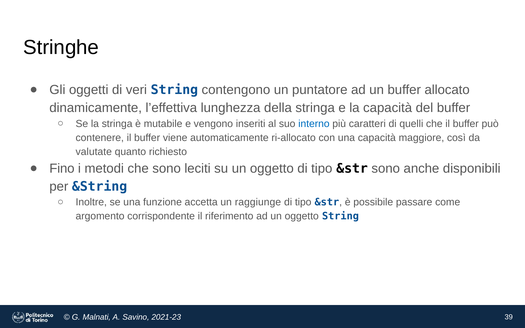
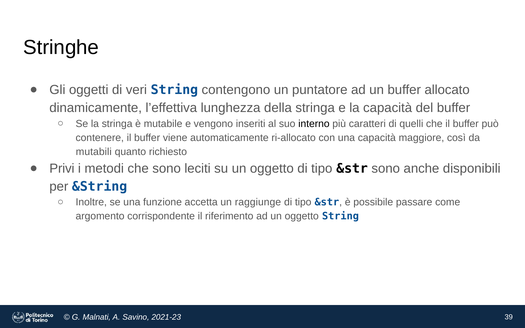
interno colour: blue -> black
valutate: valutate -> mutabili
Fino: Fino -> Privi
